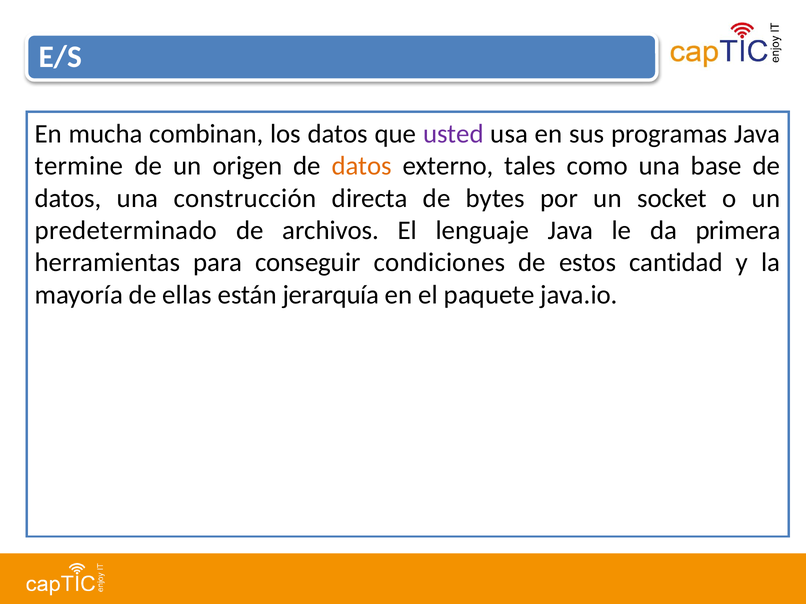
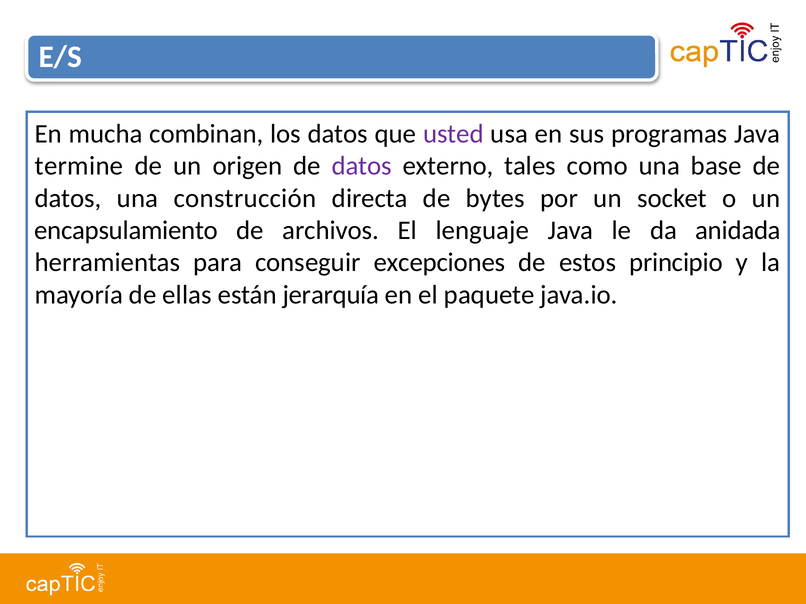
datos at (362, 166) colour: orange -> purple
predeterminado: predeterminado -> encapsulamiento
primera: primera -> anidada
condiciones: condiciones -> excepciones
cantidad: cantidad -> principio
